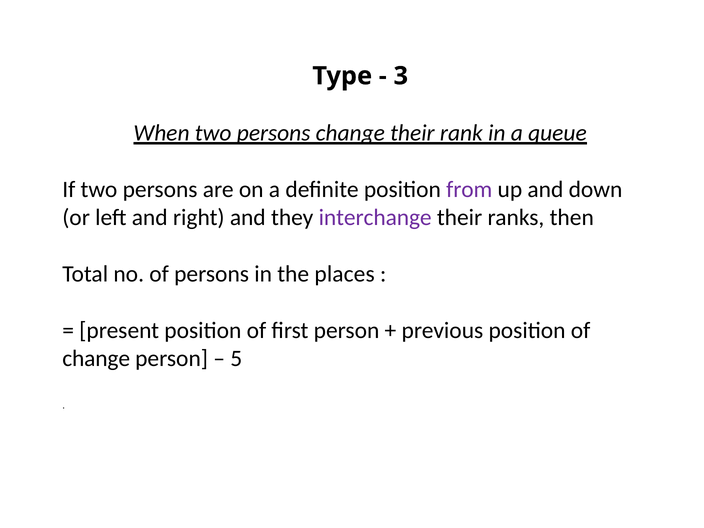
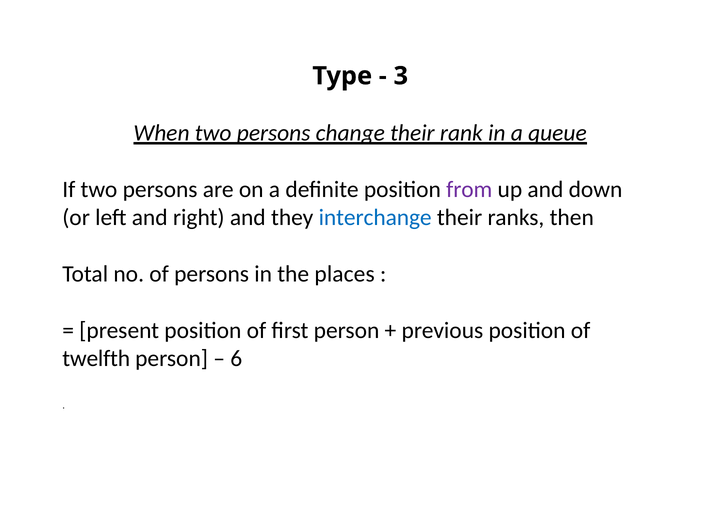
interchange colour: purple -> blue
change at (96, 359): change -> twelfth
5: 5 -> 6
